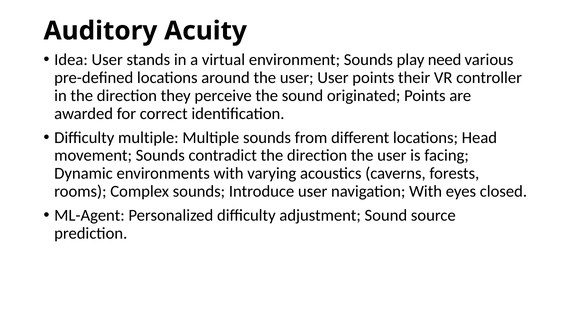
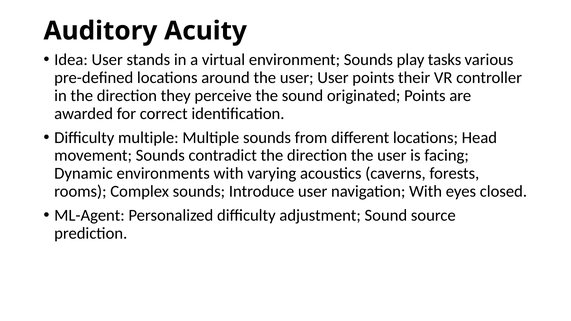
need: need -> tasks
